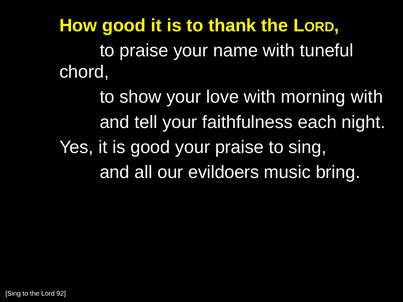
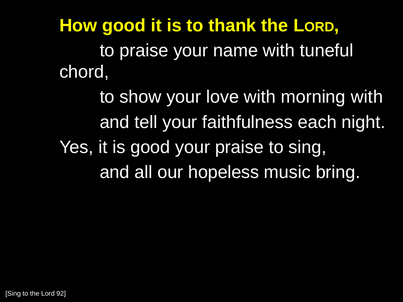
evildoers: evildoers -> hopeless
